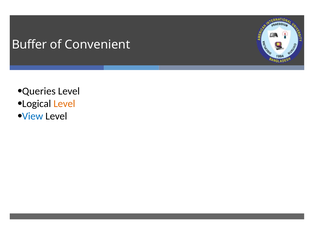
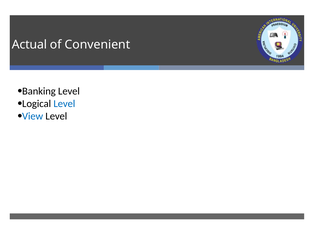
Buffer: Buffer -> Actual
Queries: Queries -> Banking
Level at (64, 104) colour: orange -> blue
